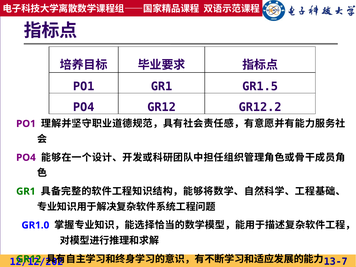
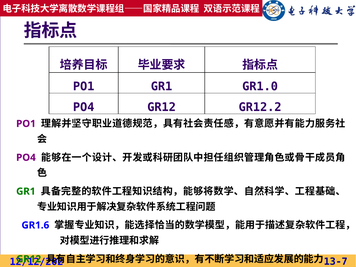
GR1.5: GR1.5 -> GR1.0
GR1.0: GR1.0 -> GR1.6
